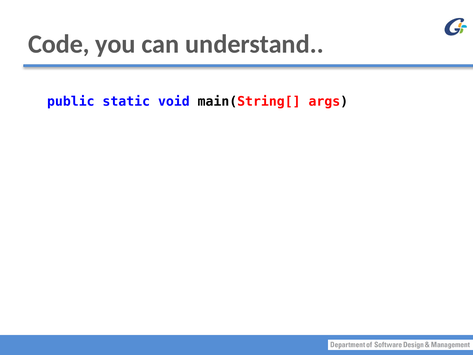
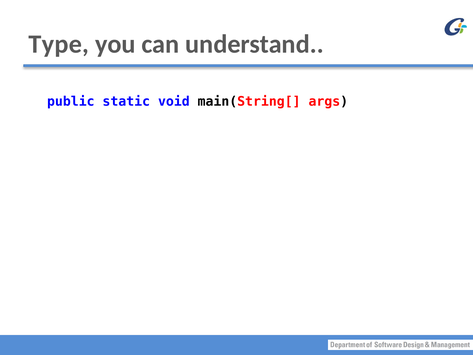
Code: Code -> Type
